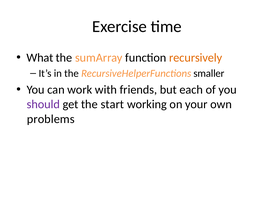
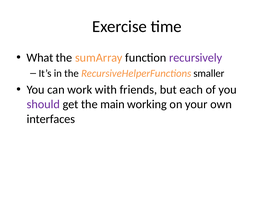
recursively colour: orange -> purple
start: start -> main
problems: problems -> interfaces
